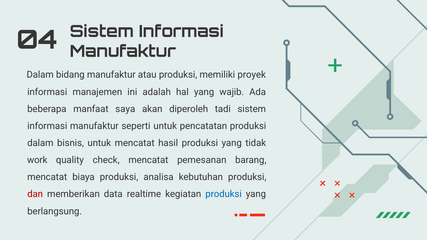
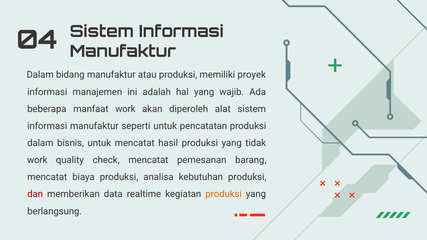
manfaat saya: saya -> work
tadi: tadi -> alat
produksi at (224, 194) colour: blue -> orange
